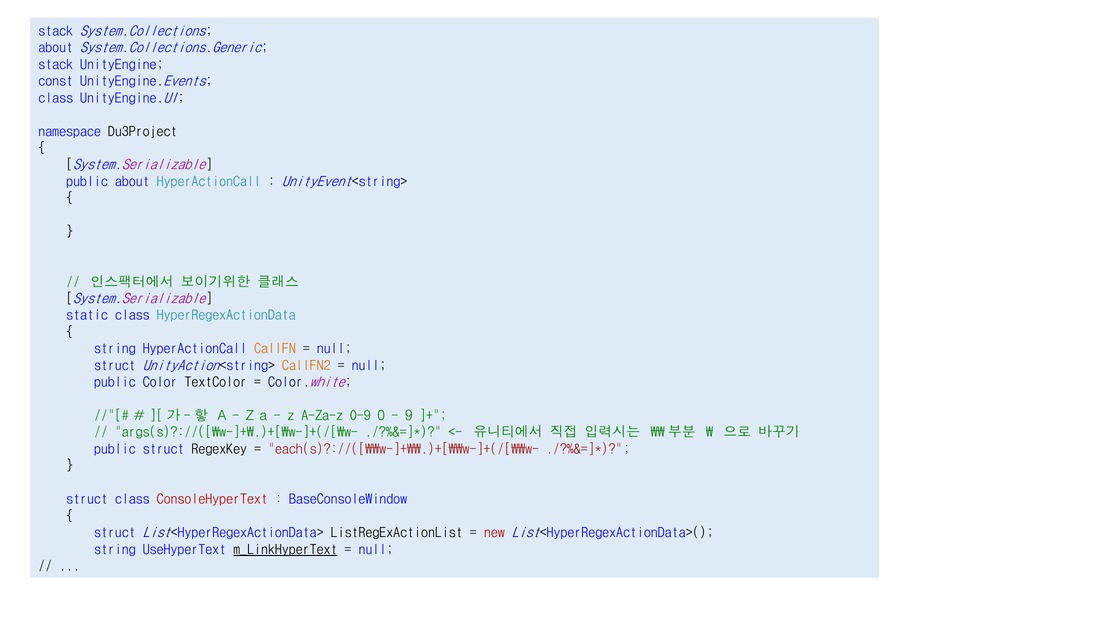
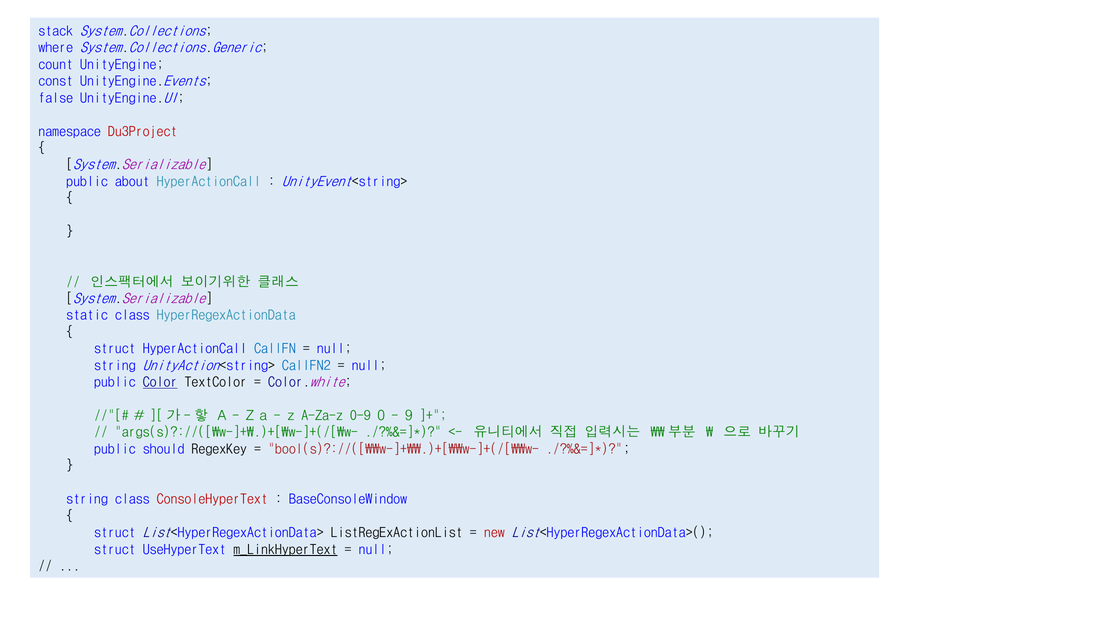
about at (56, 48): about -> where
stack at (56, 65): stack -> count
class at (56, 98): class -> false
Du3Project colour: black -> red
string at (115, 349): string -> struct
CallFN colour: orange -> blue
struct at (115, 365): struct -> string
CallFN2 colour: orange -> blue
Color underline: none -> present
public struct: struct -> should
each(s)?://([\\w-]+\\.)+[\\w-]+(/[\\w-: each(s)?://([\\w-]+\\.)+[\\w-]+(/[\\w- -> bool(s)?://([\\w-]+\\.)+[\\w-]+(/[\\w-
struct at (87, 499): struct -> string
string at (115, 549): string -> struct
